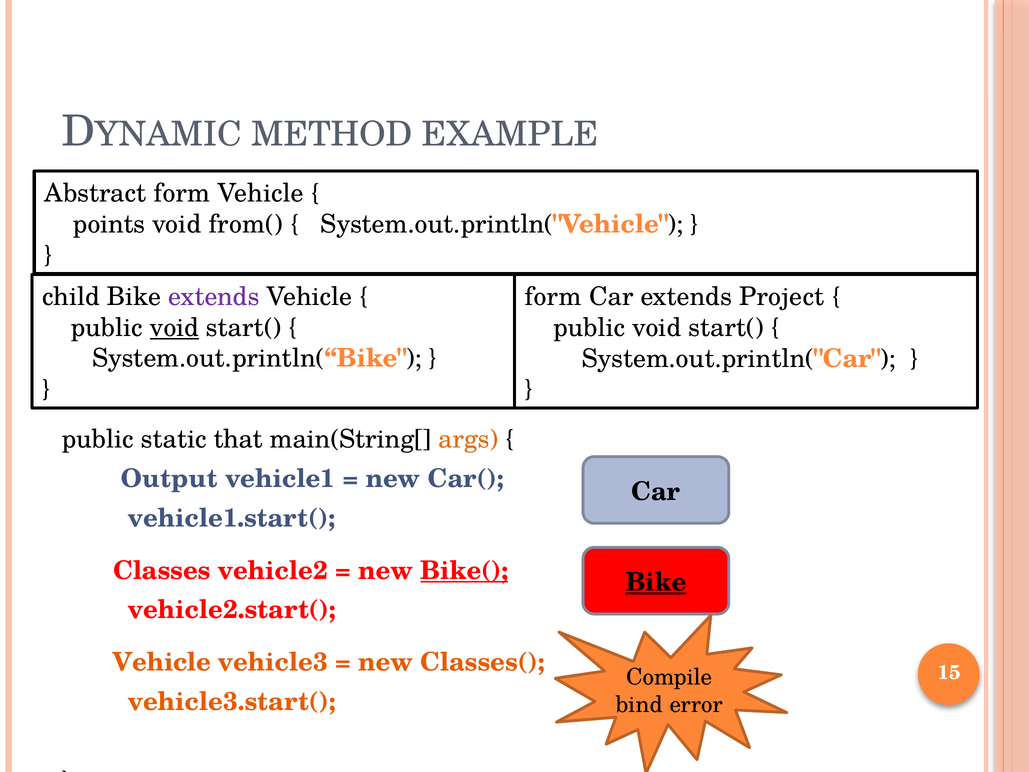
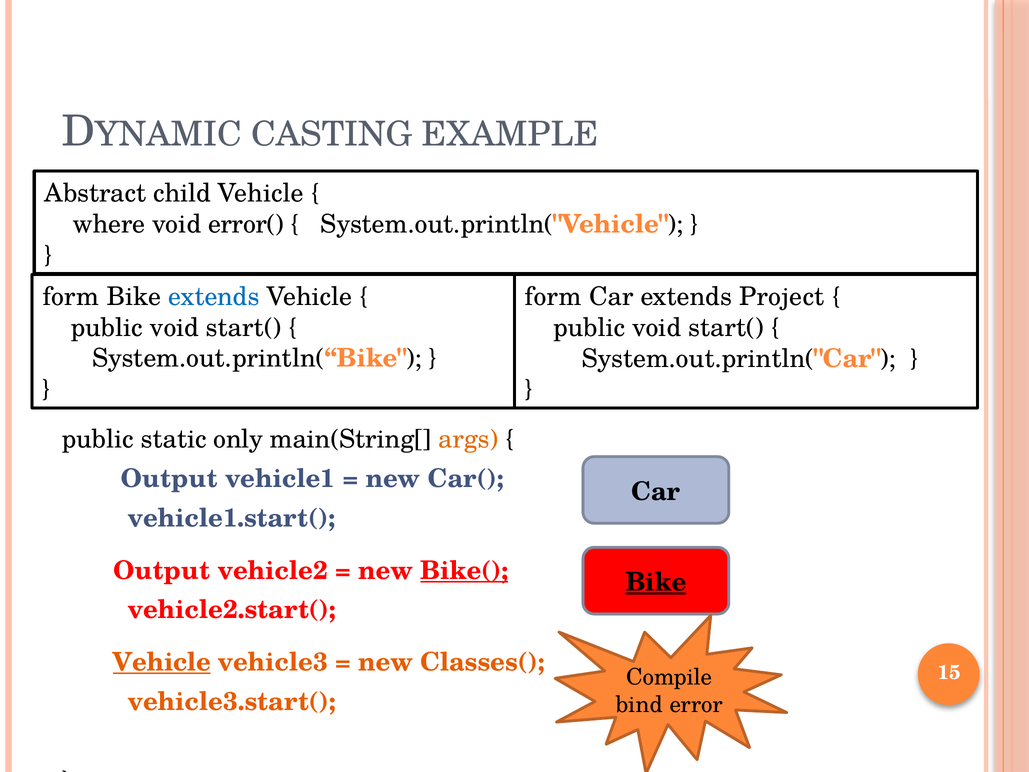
METHOD: METHOD -> CASTING
Abstract form: form -> child
points: points -> where
from(: from( -> error(
child at (71, 297): child -> form
extends at (214, 297) colour: purple -> blue
void at (175, 328) underline: present -> none
that: that -> only
Classes at (162, 570): Classes -> Output
Vehicle at (162, 662) underline: none -> present
